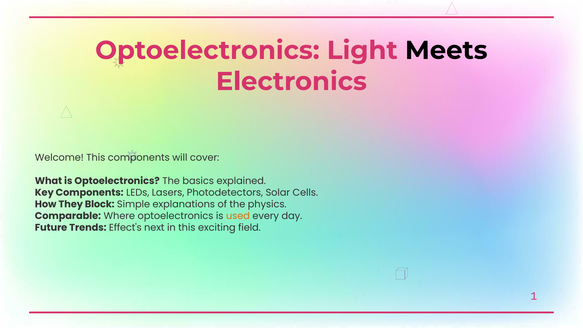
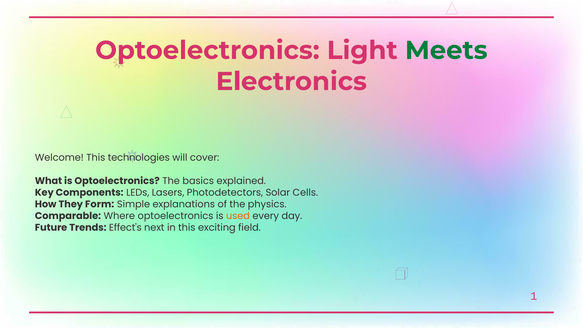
Meets colour: black -> green
This components: components -> technologies
Block: Block -> Form
